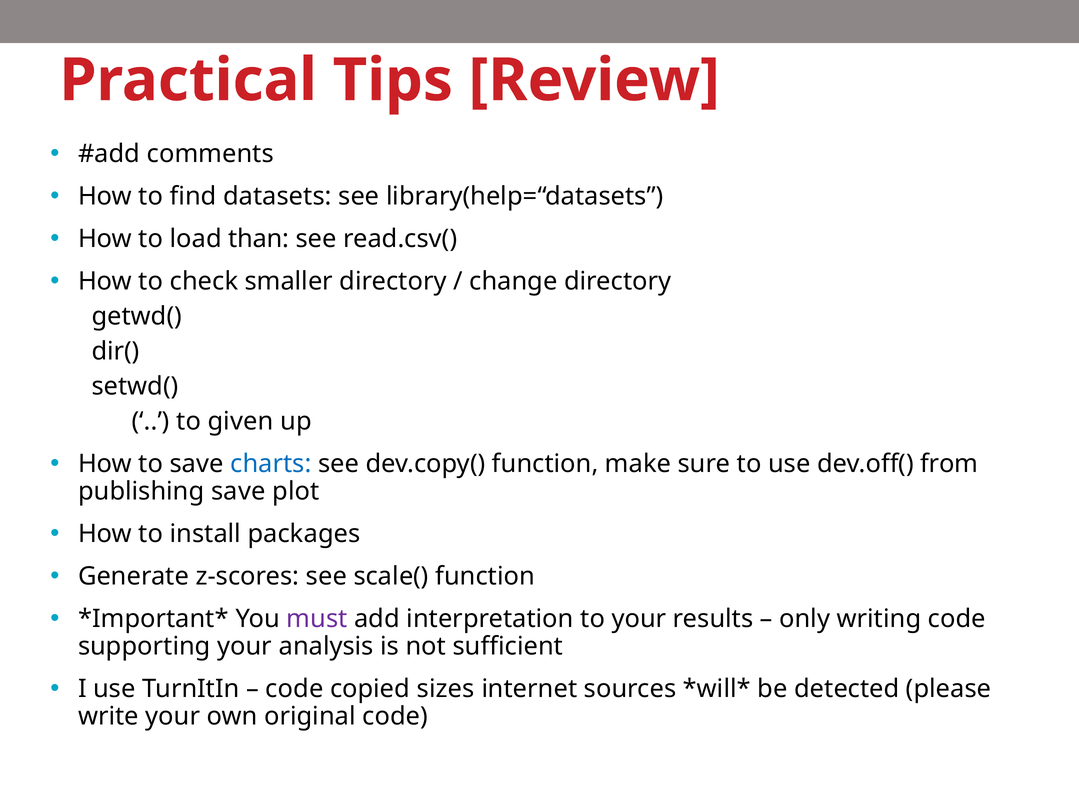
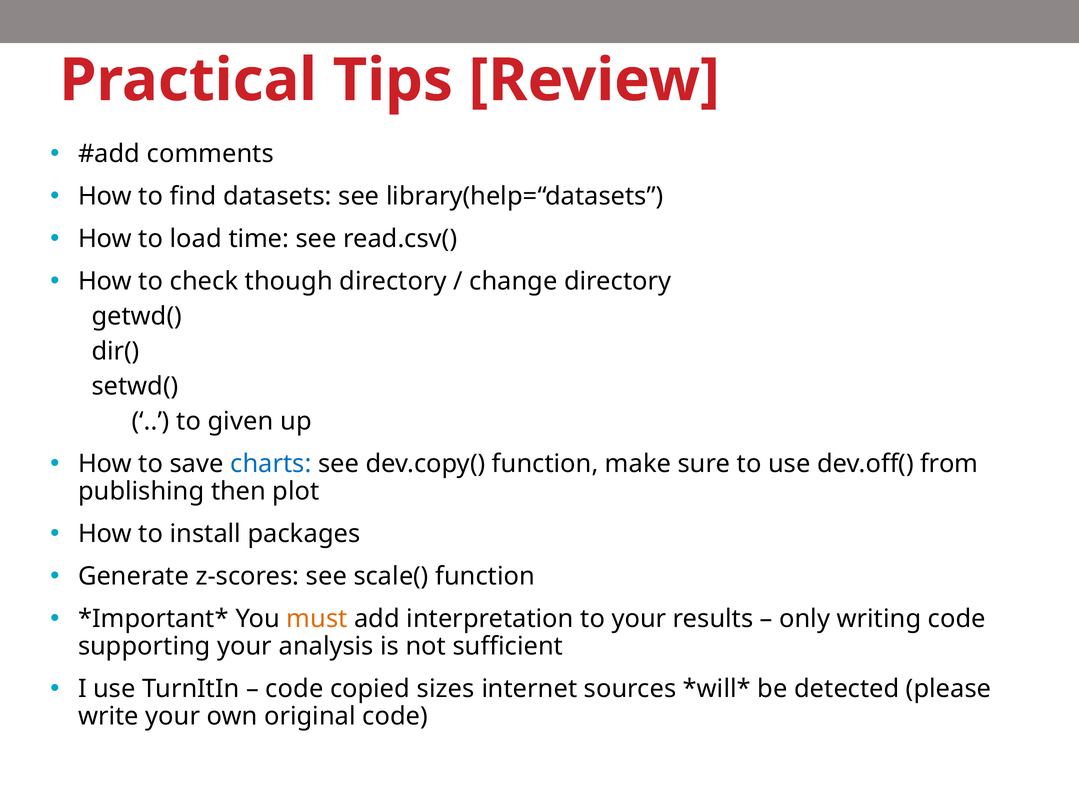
than: than -> time
smaller: smaller -> though
publishing save: save -> then
must colour: purple -> orange
